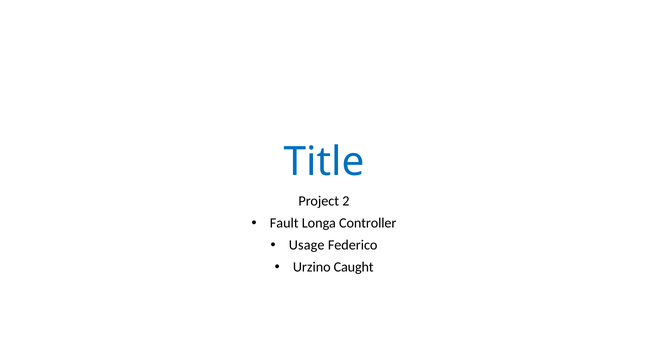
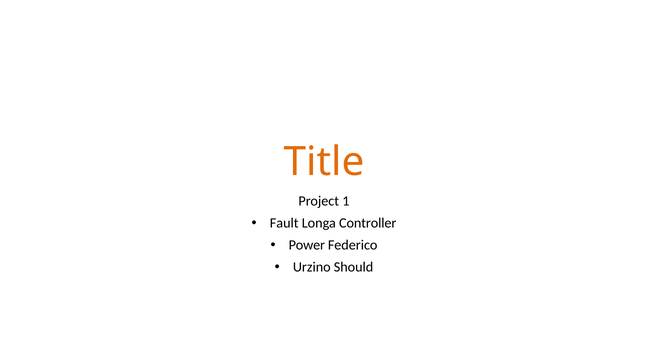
Title colour: blue -> orange
2: 2 -> 1
Usage: Usage -> Power
Caught: Caught -> Should
